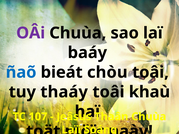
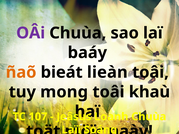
ñaõ colour: blue -> orange
chòu: chòu -> lieàn
thaáy: thaáy -> mong
Thaân: Thaân -> Loanh
